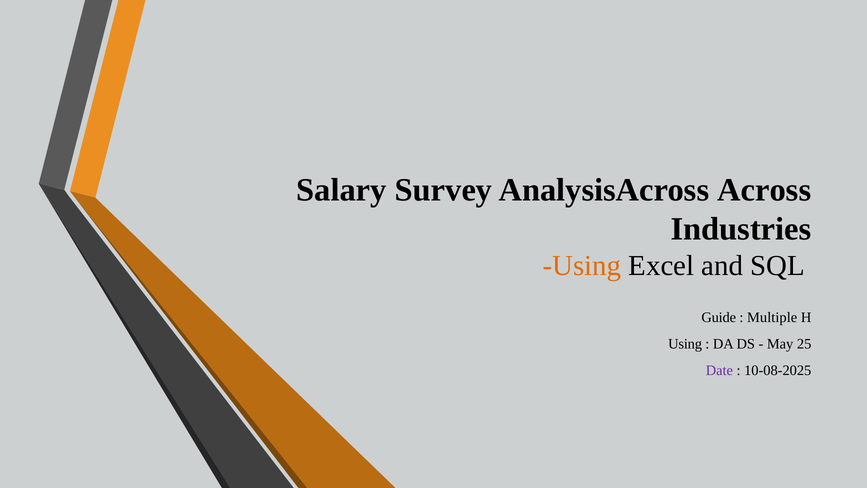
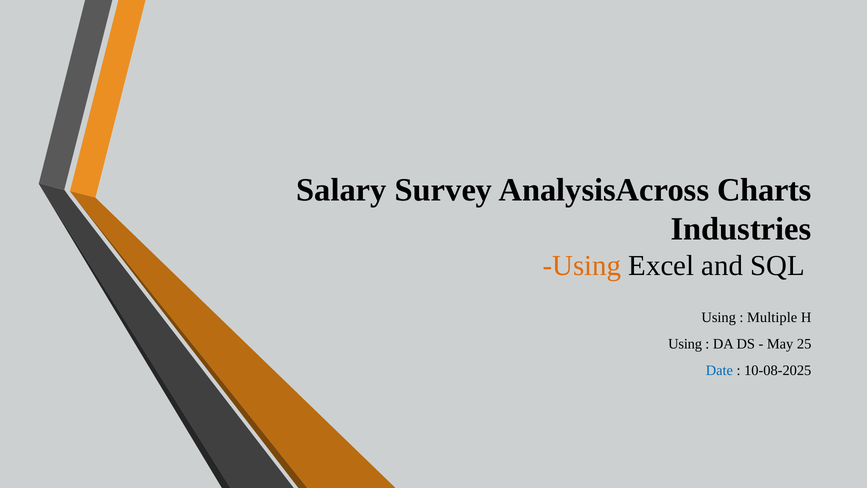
Across: Across -> Charts
Guide at (719, 317): Guide -> Using
Date colour: purple -> blue
